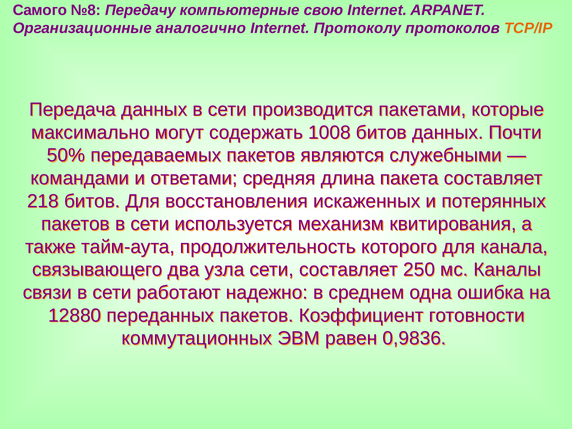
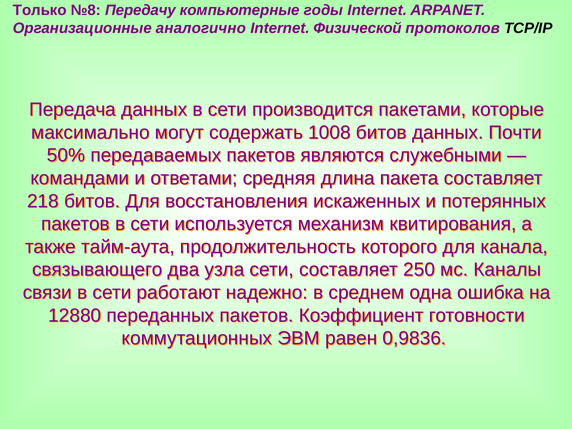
Самого: Самого -> Только
свою: свою -> годы
Протоколу: Протоколу -> Физической
TCP/IP colour: orange -> black
